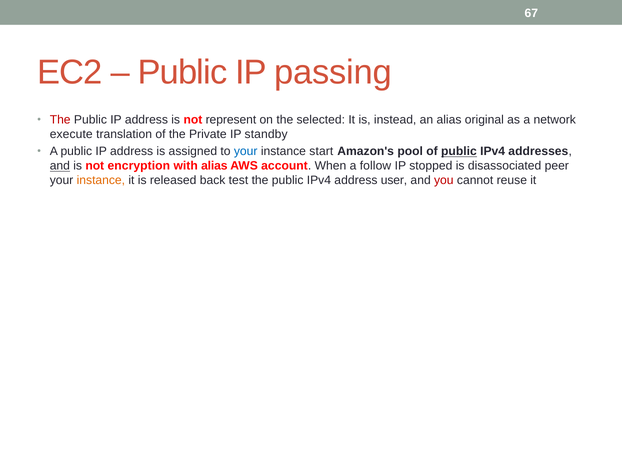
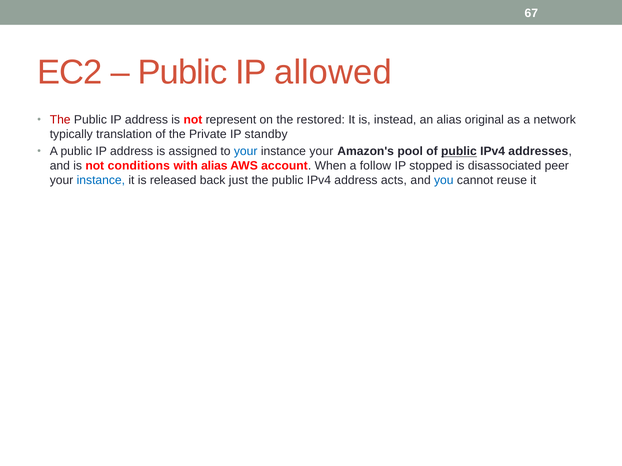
passing: passing -> allowed
selected: selected -> restored
execute: execute -> typically
instance start: start -> your
and at (60, 166) underline: present -> none
encryption: encryption -> conditions
instance at (101, 181) colour: orange -> blue
test: test -> just
user: user -> acts
you colour: red -> blue
